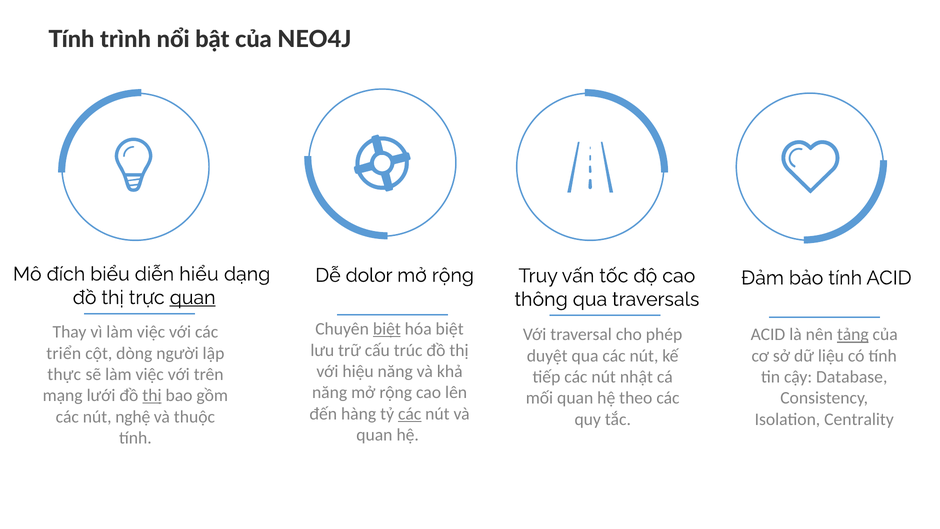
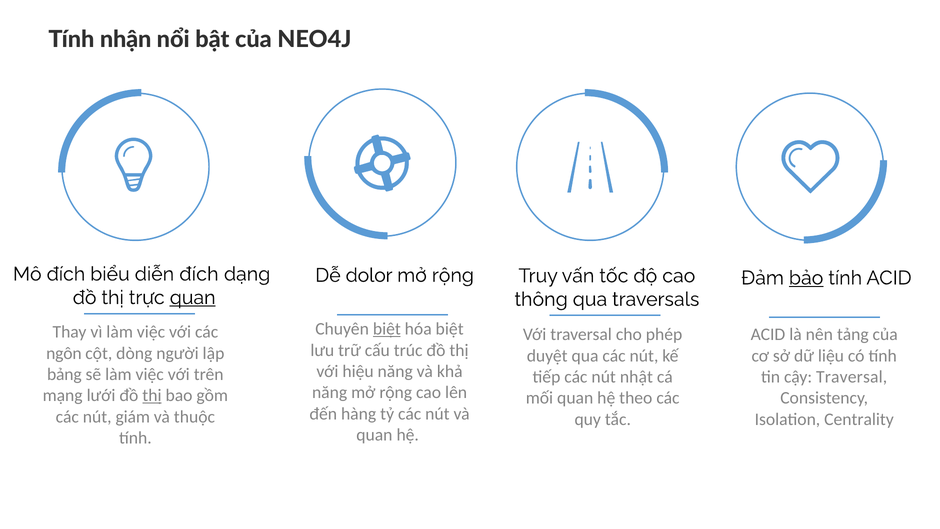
trình: trình -> nhận
diễn hiểu: hiểu -> đích
bảo underline: none -> present
tảng underline: present -> none
triển: triển -> ngôn
thực: thực -> bảng
cậy Database: Database -> Traversal
các at (410, 414) underline: present -> none
nghệ: nghệ -> giám
